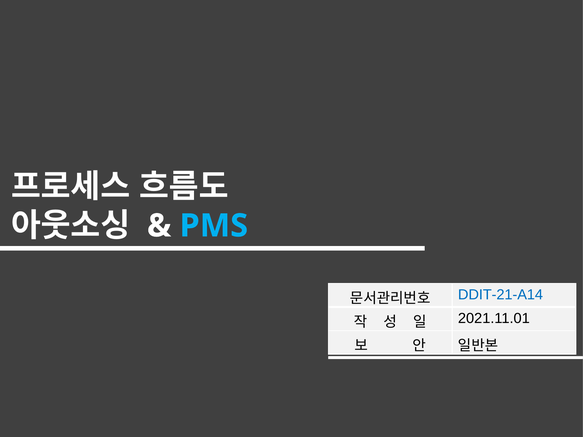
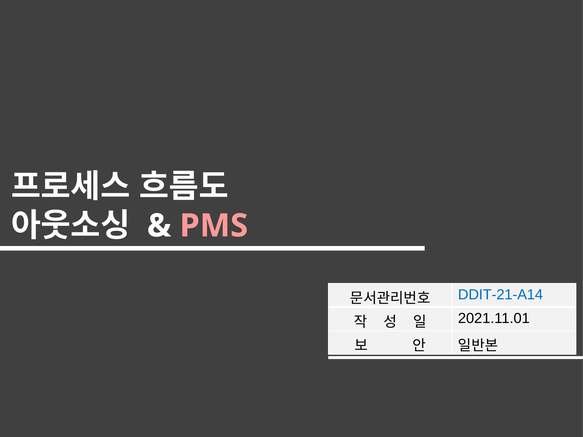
PMS colour: light blue -> pink
